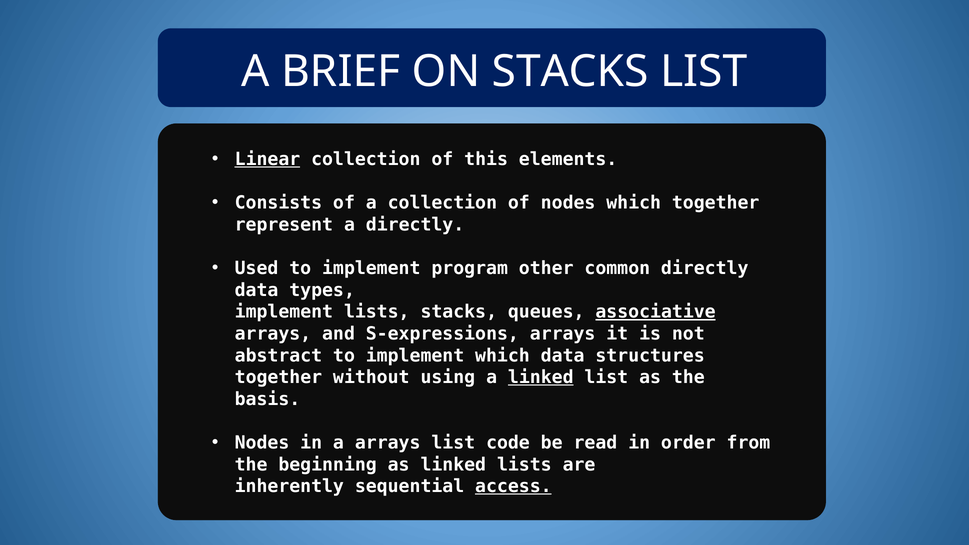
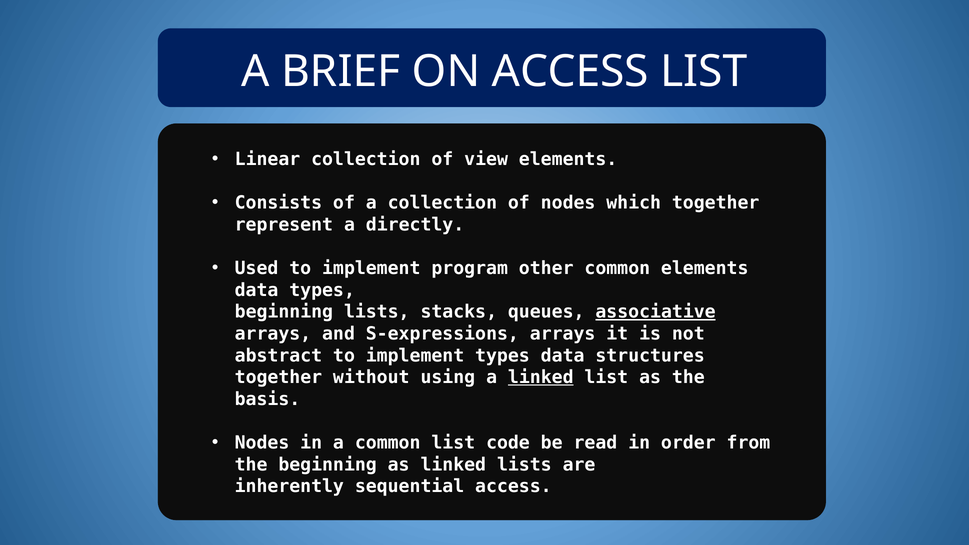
ON STACKS: STACKS -> ACCESS
Linear underline: present -> none
this: this -> view
common directly: directly -> elements
implement at (284, 312): implement -> beginning
implement which: which -> types
a arrays: arrays -> common
access at (513, 486) underline: present -> none
